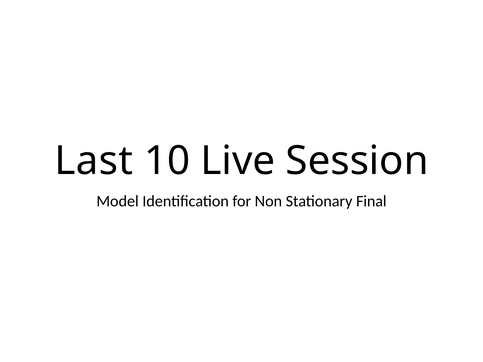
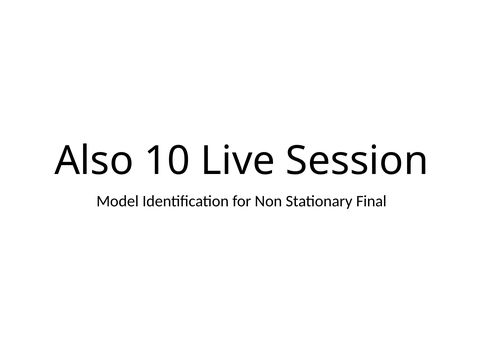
Last: Last -> Also
